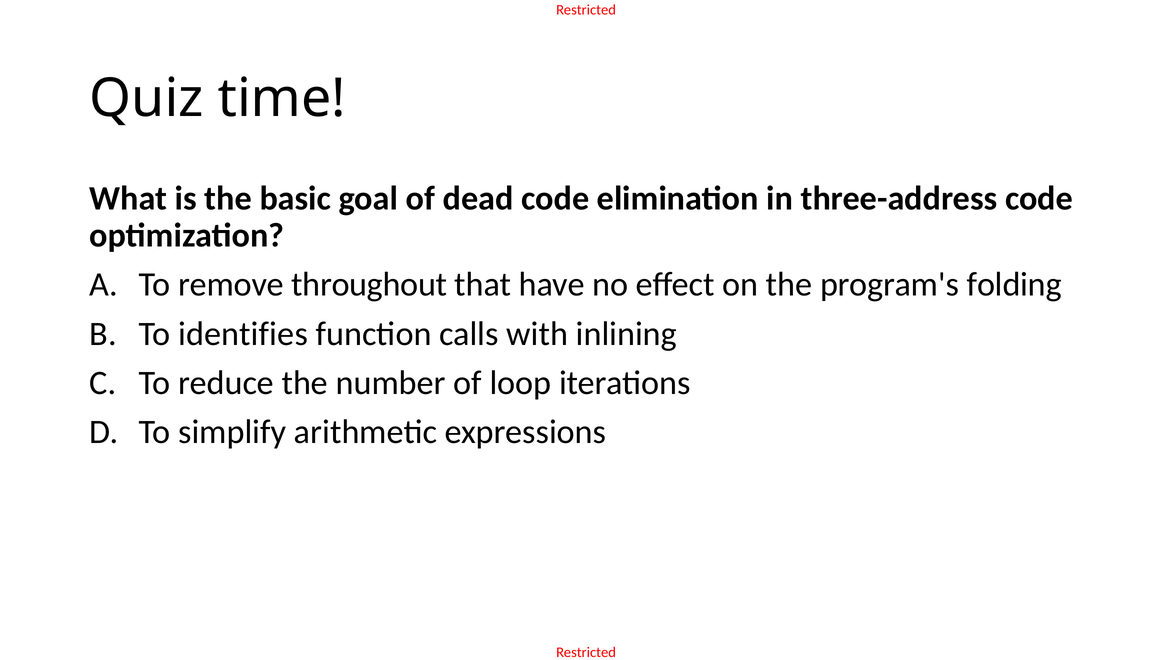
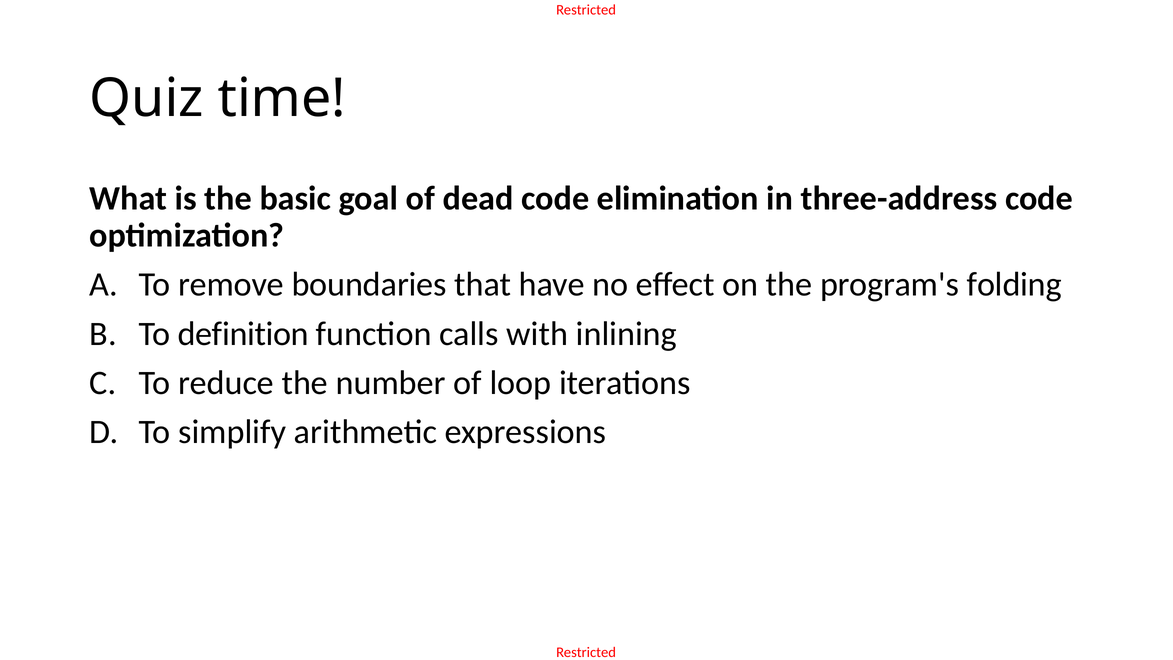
throughout: throughout -> boundaries
identifies: identifies -> definition
